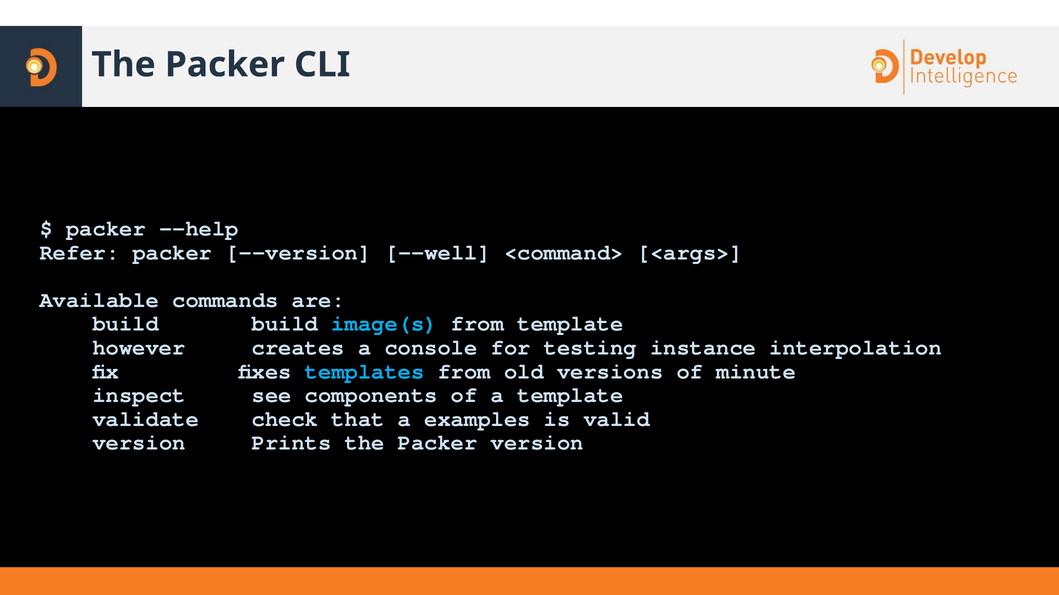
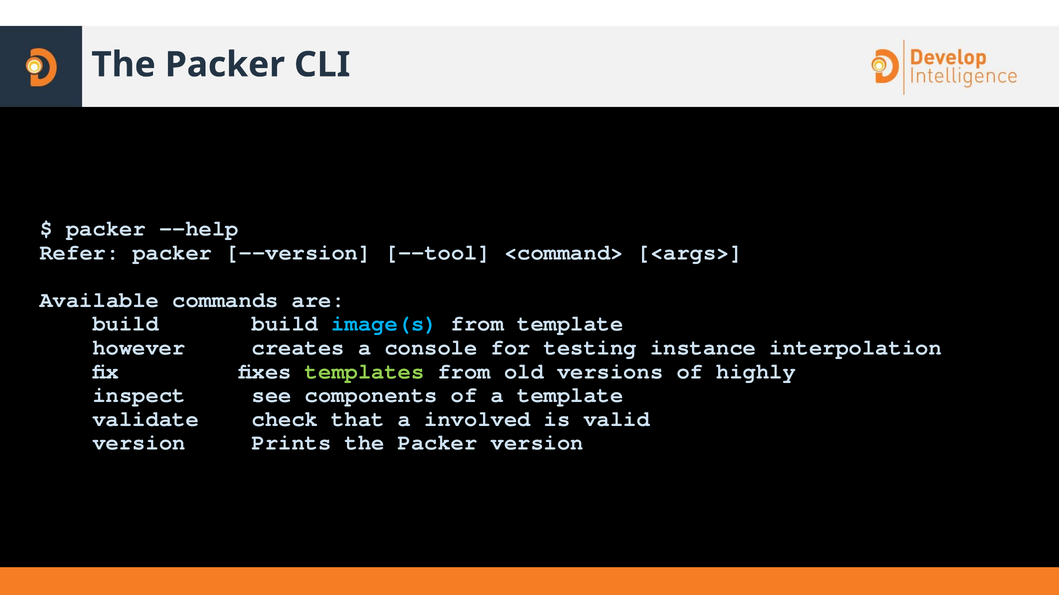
--well: --well -> --tool
templates colour: light blue -> light green
minute: minute -> highly
examples: examples -> involved
